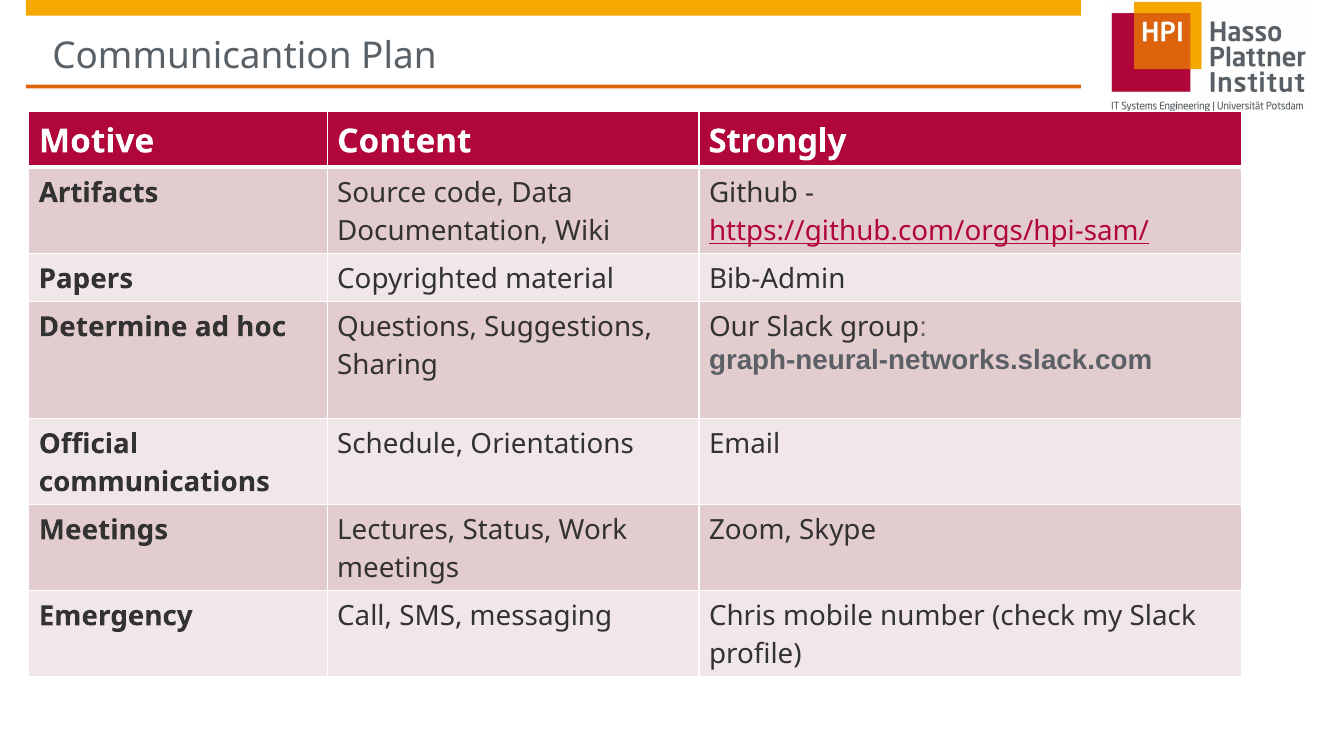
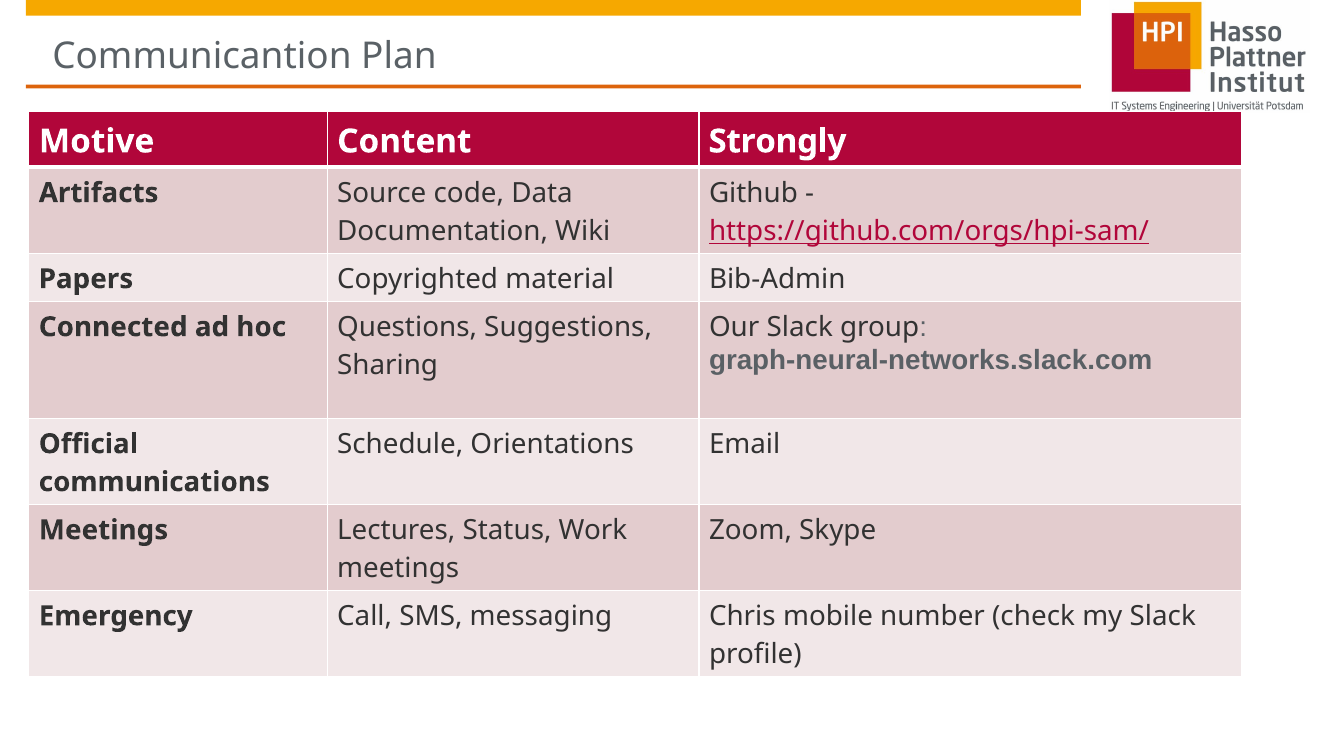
Determine: Determine -> Connected
